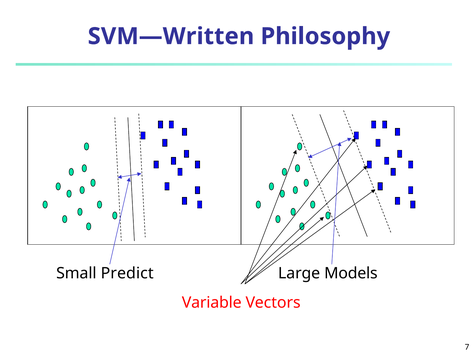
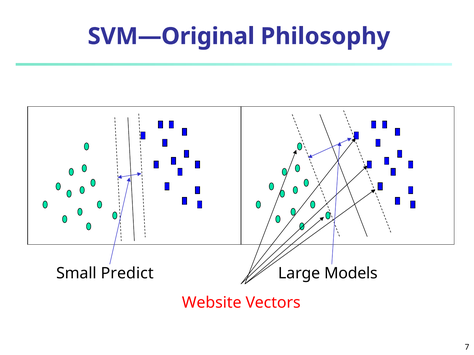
SVM—Written: SVM—Written -> SVM—Original
Variable: Variable -> Website
